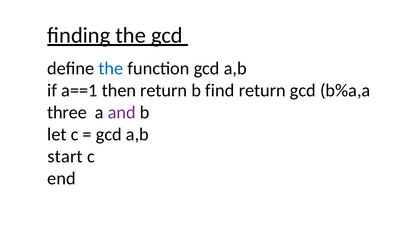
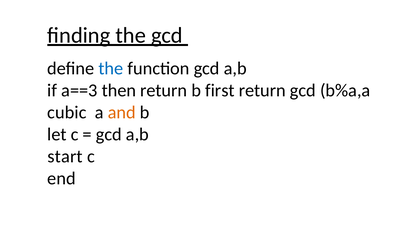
a==1: a==1 -> a==3
find: find -> first
three: three -> cubic
and colour: purple -> orange
